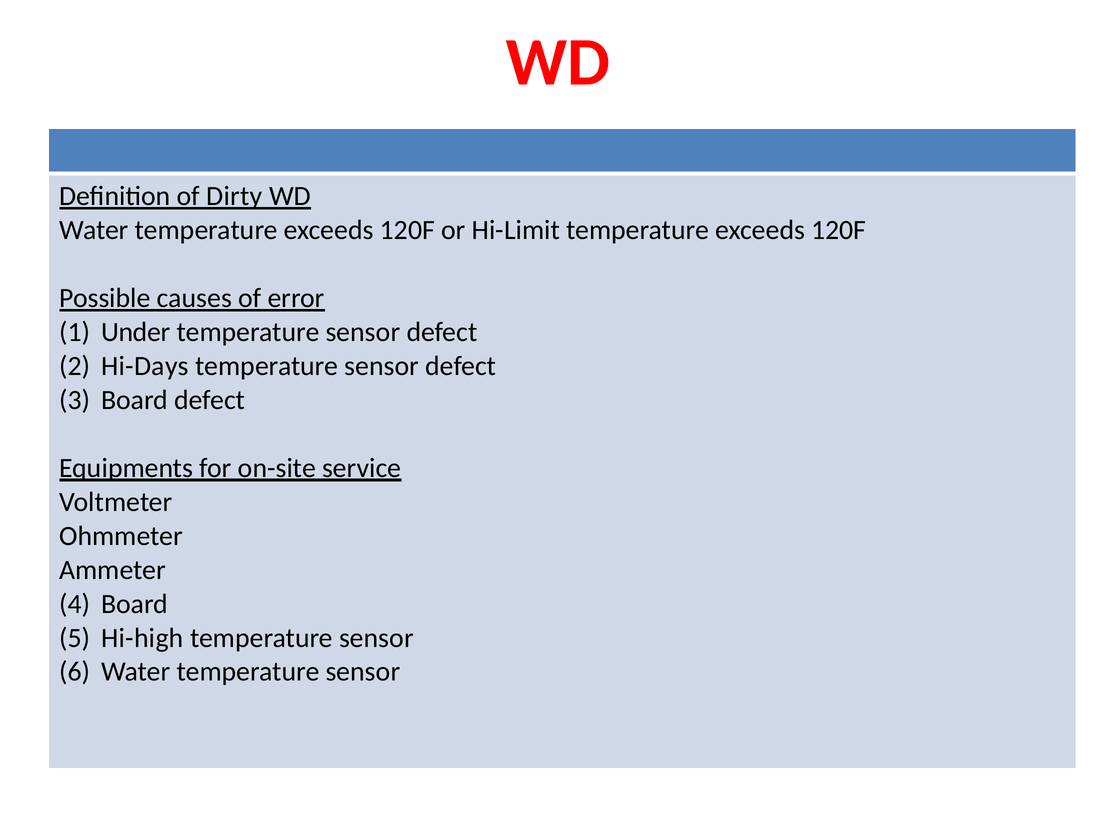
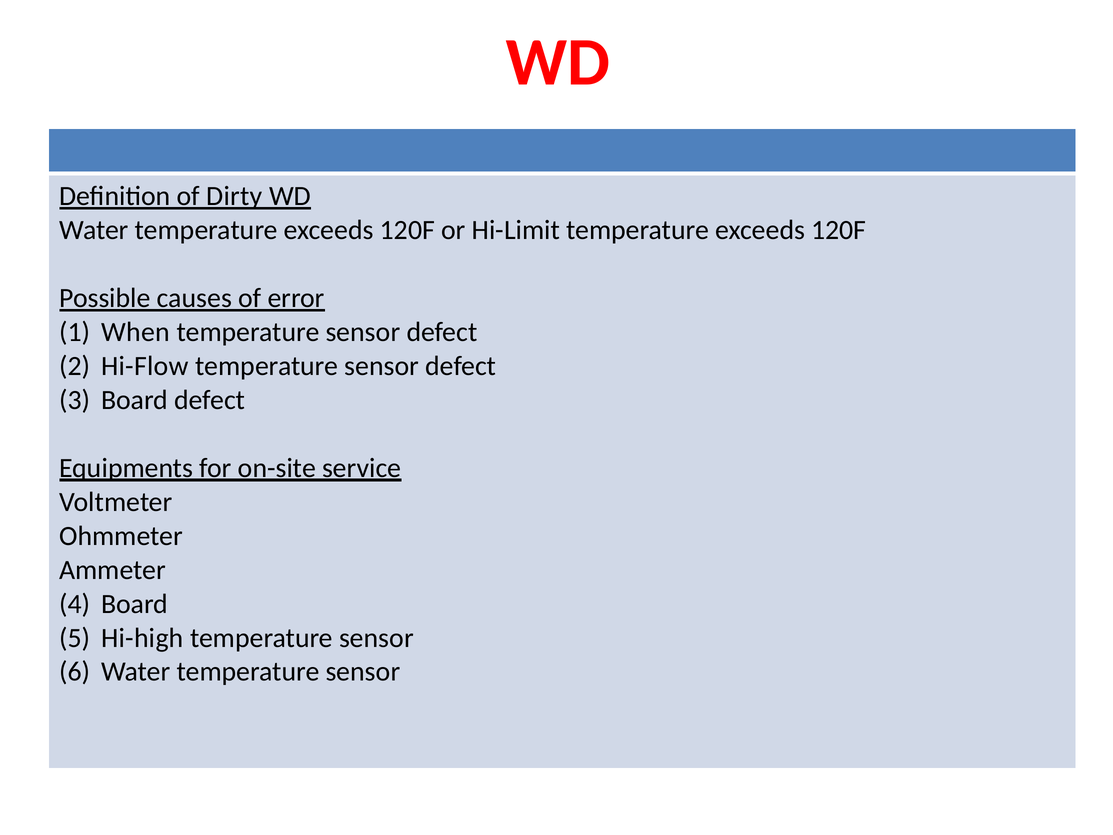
Under: Under -> When
Hi-Days: Hi-Days -> Hi-Flow
